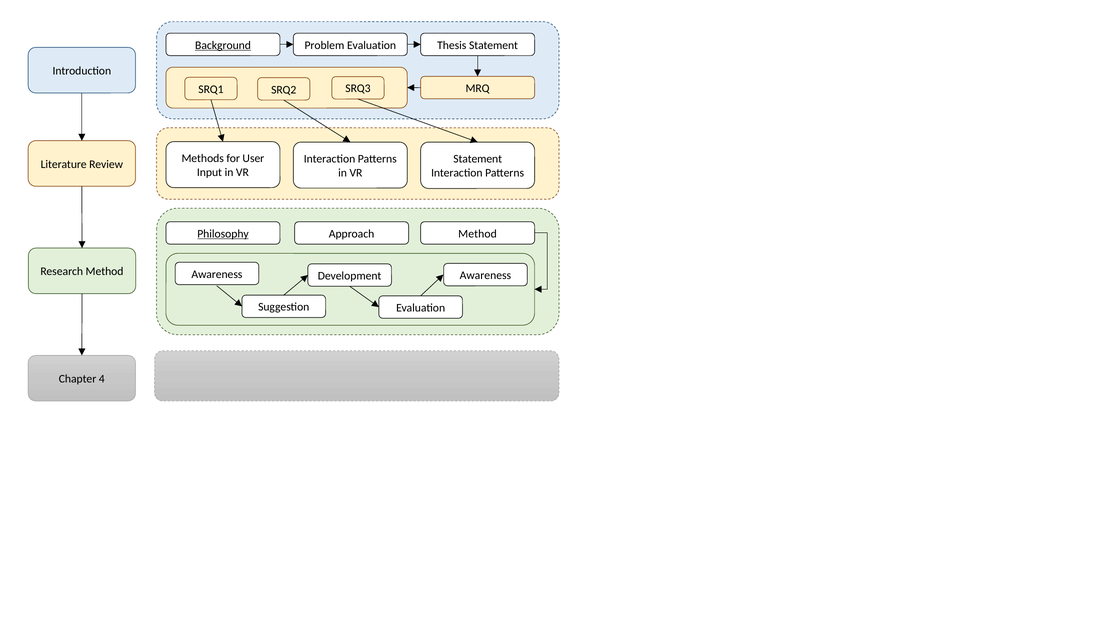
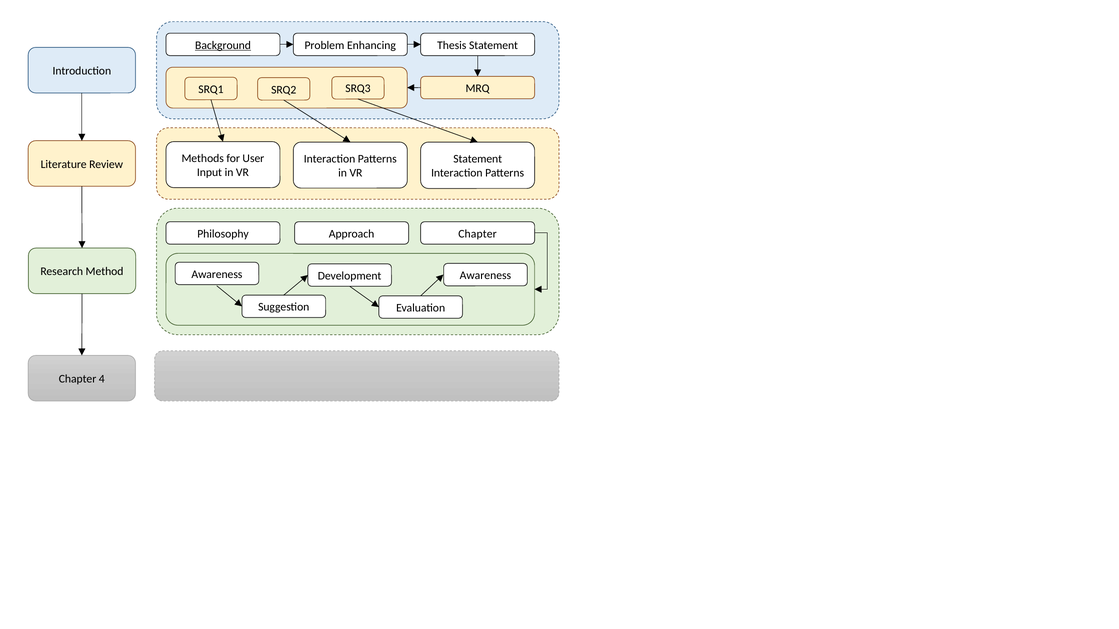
Problem Evaluation: Evaluation -> Enhancing
Philosophy underline: present -> none
Approach Method: Method -> Chapter
